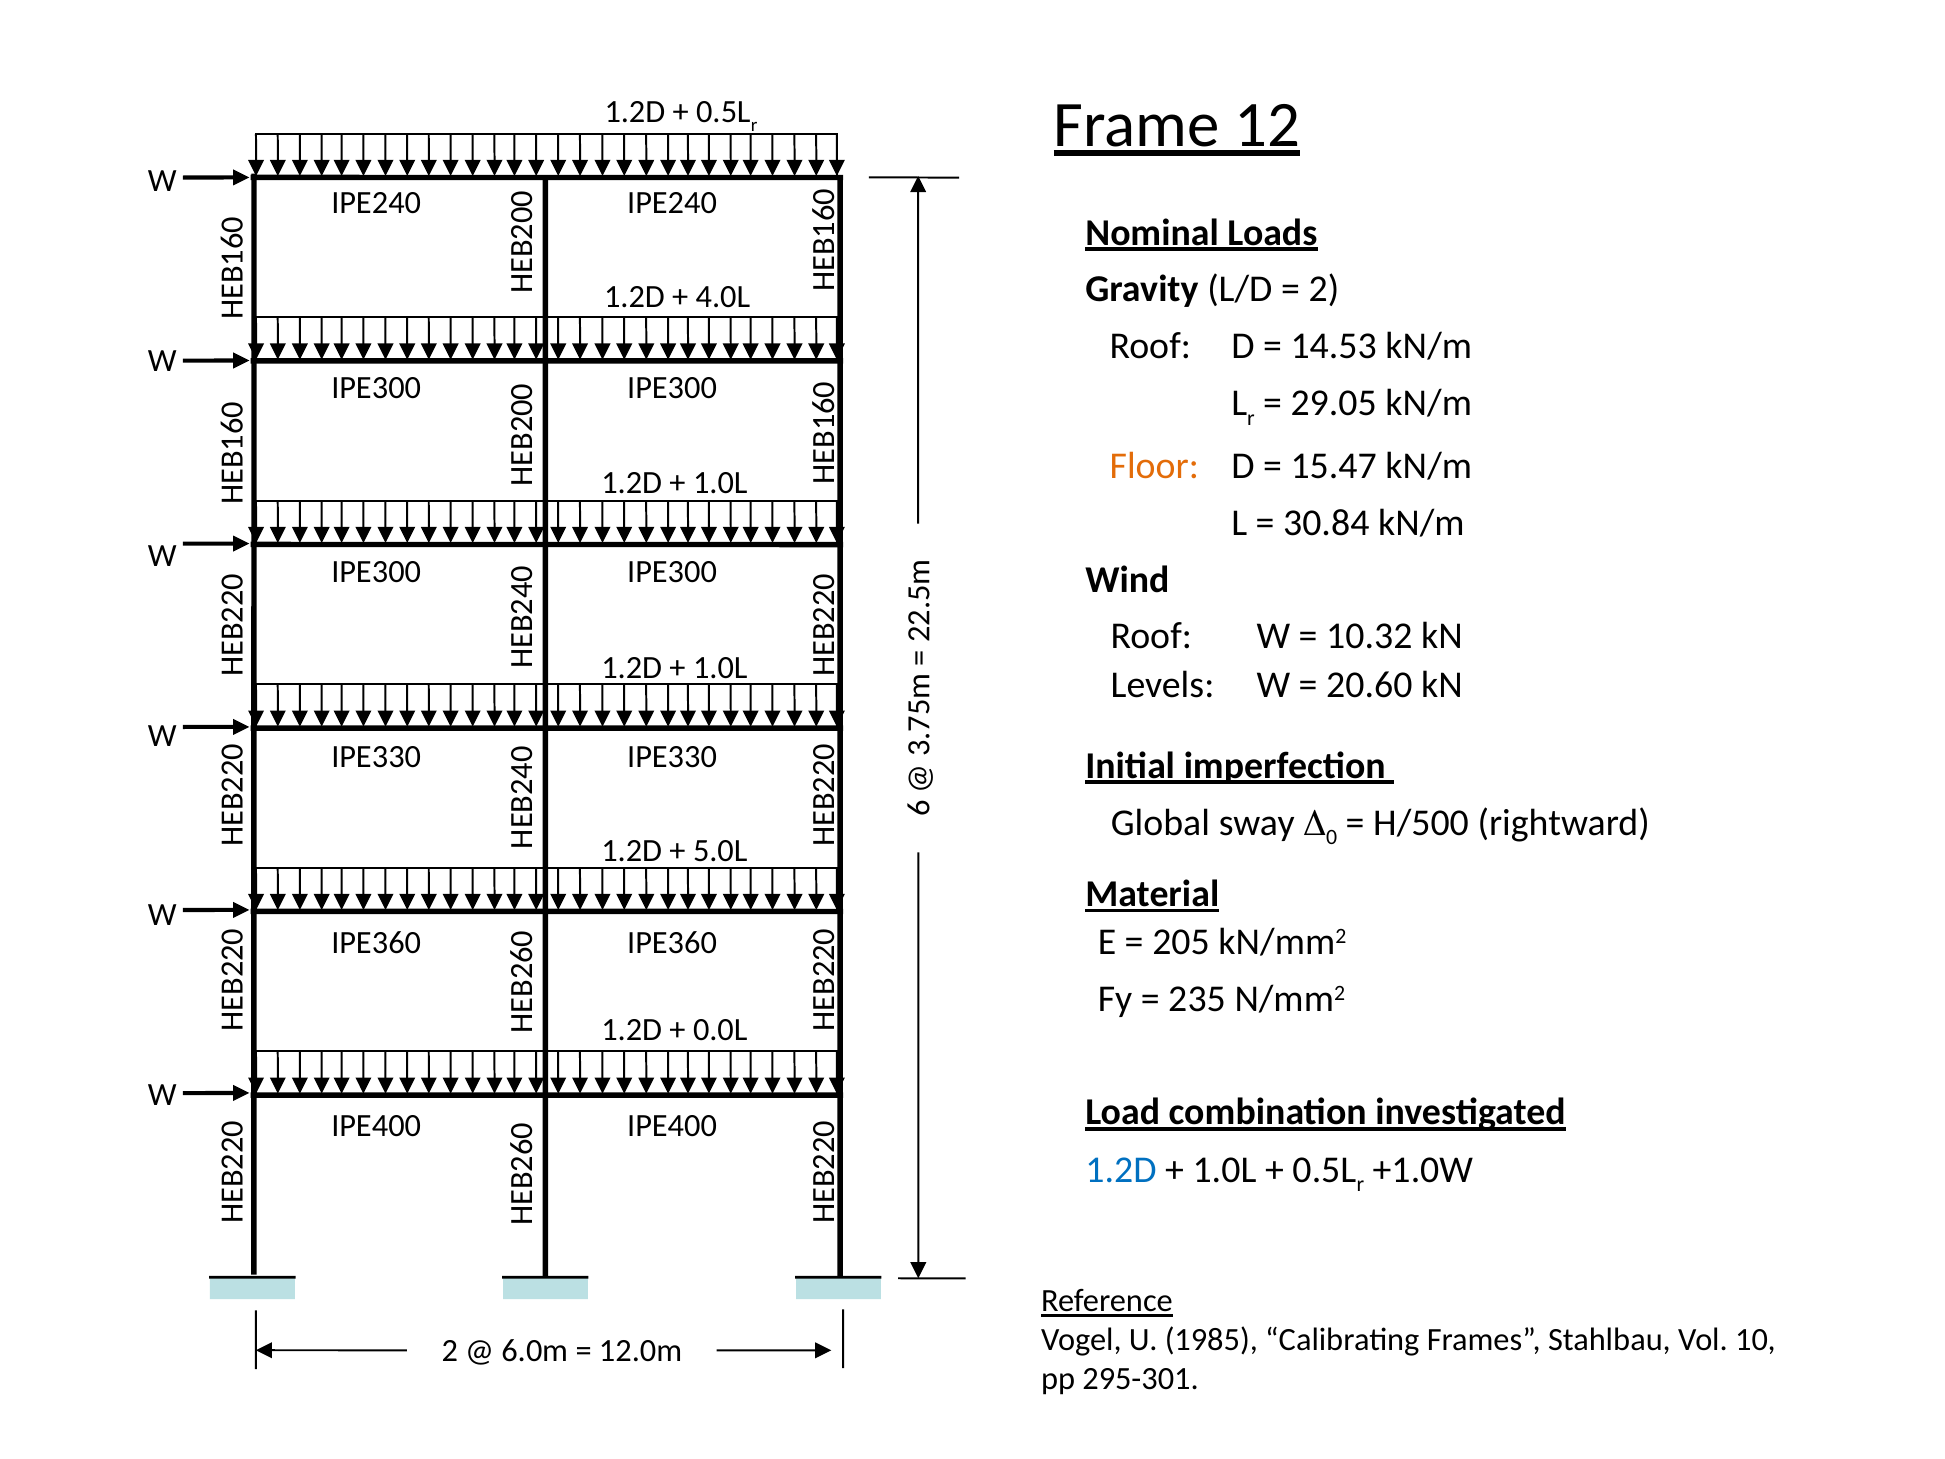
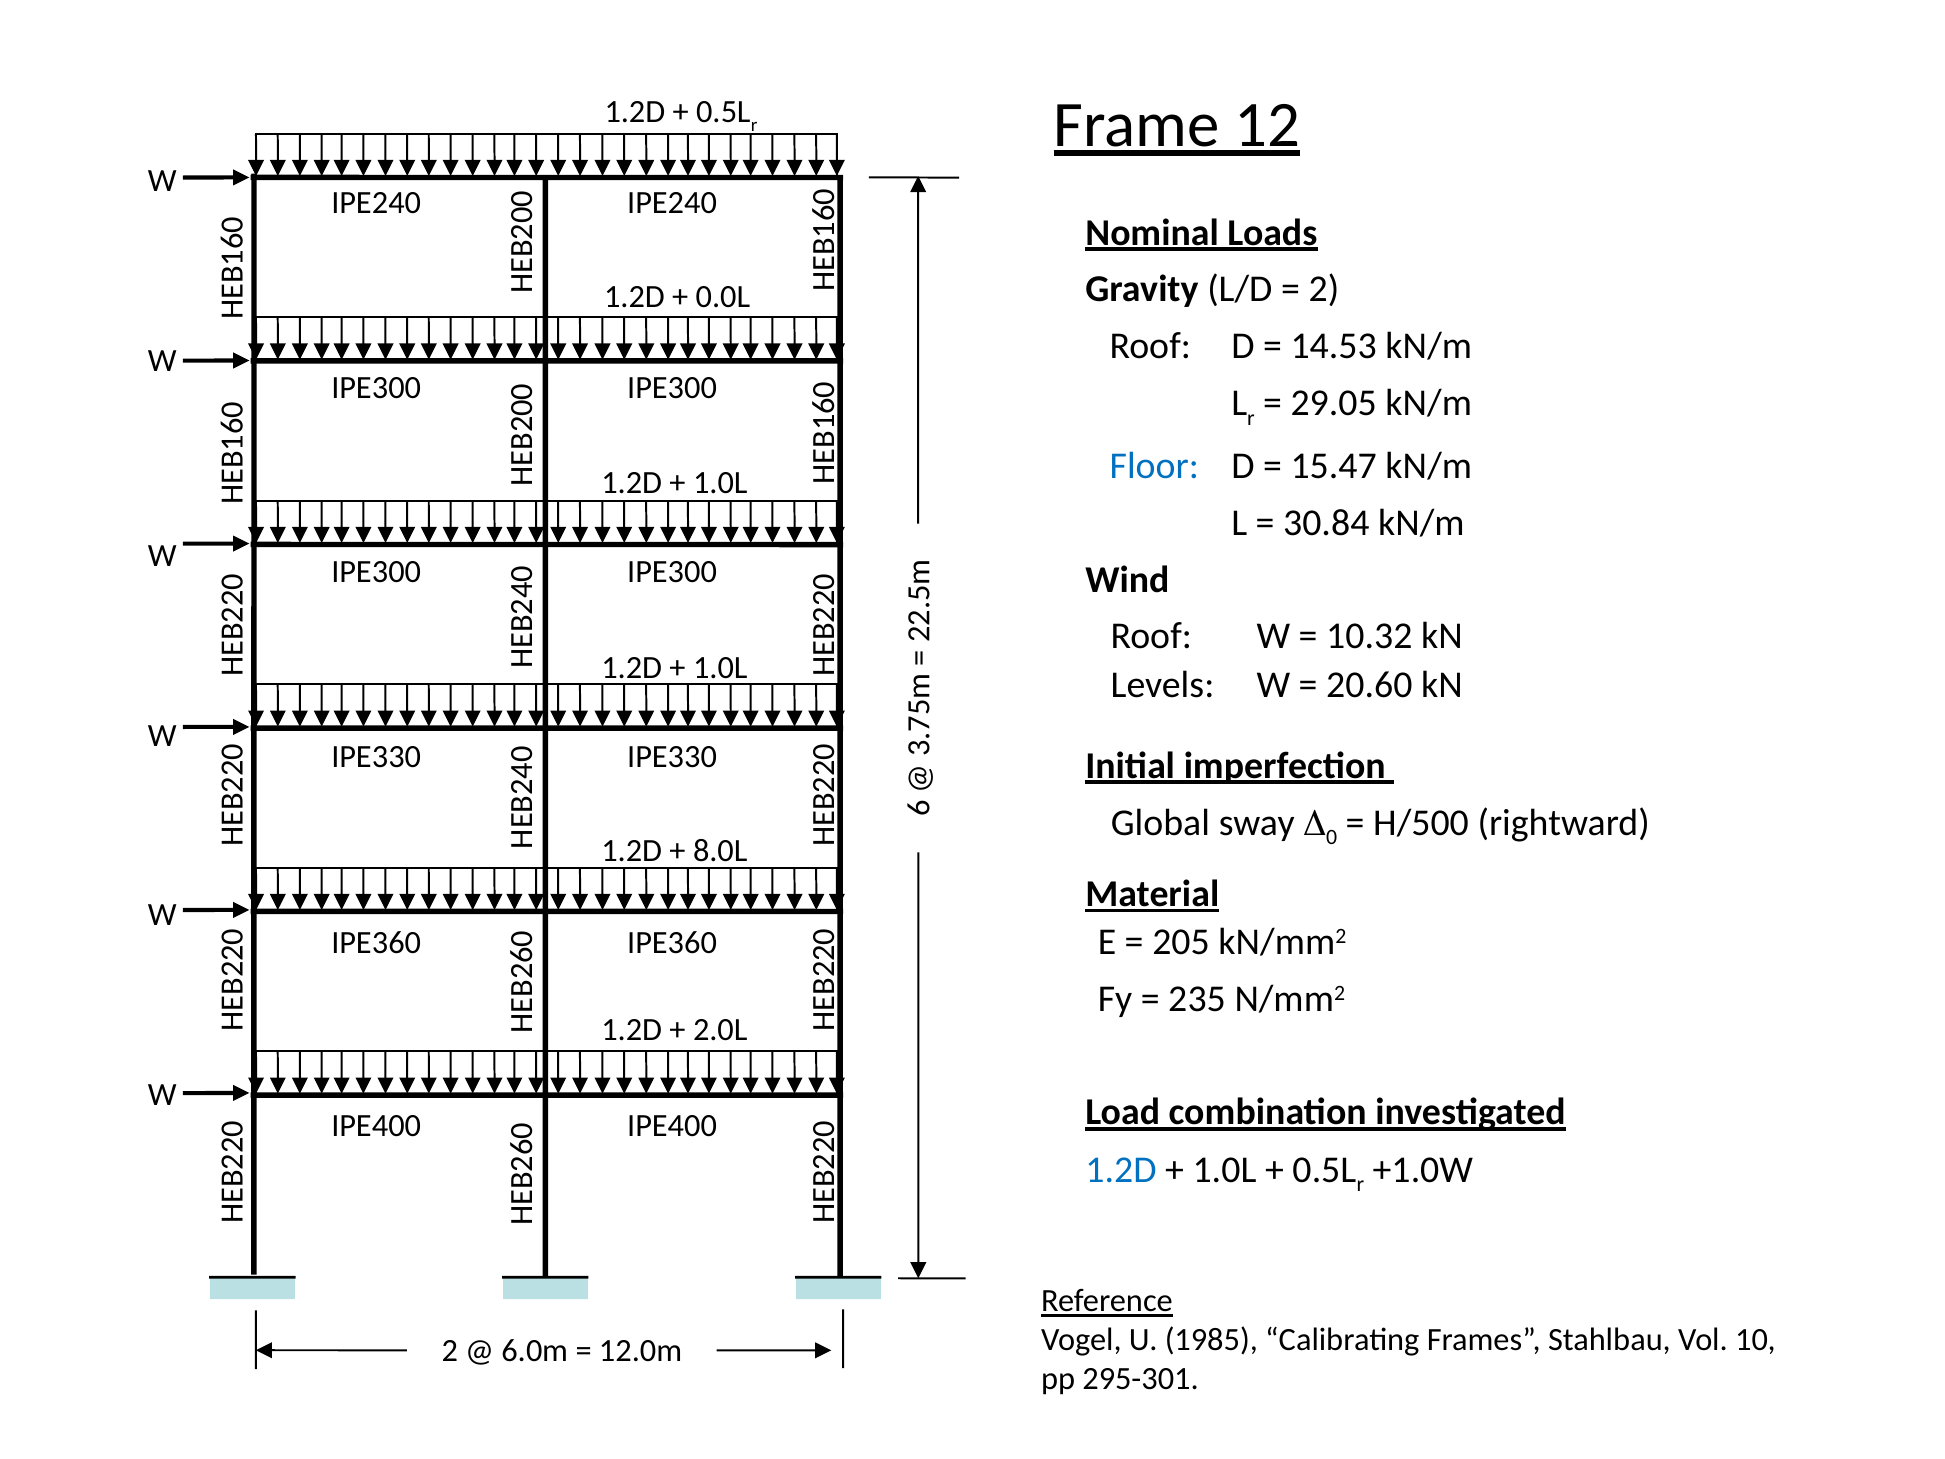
4.0L: 4.0L -> 0.0L
Floor colour: orange -> blue
5.0L: 5.0L -> 8.0L
0.0L: 0.0L -> 2.0L
